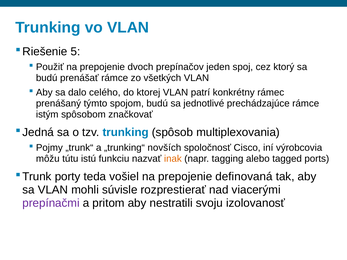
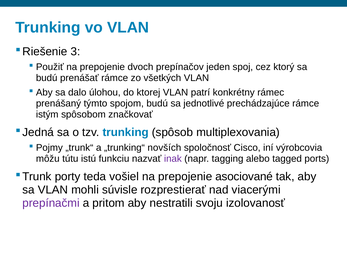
5: 5 -> 3
celého: celého -> úlohou
inak colour: orange -> purple
definovaná: definovaná -> asociované
